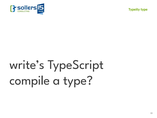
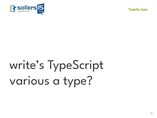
compile: compile -> various
